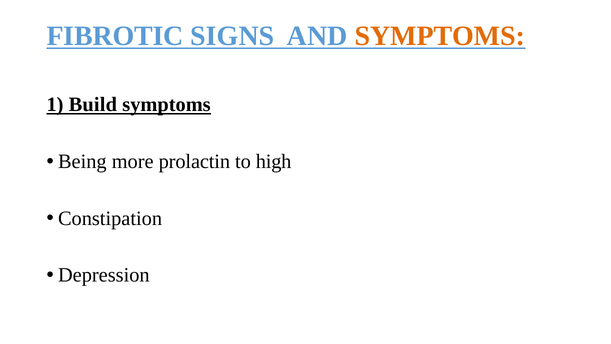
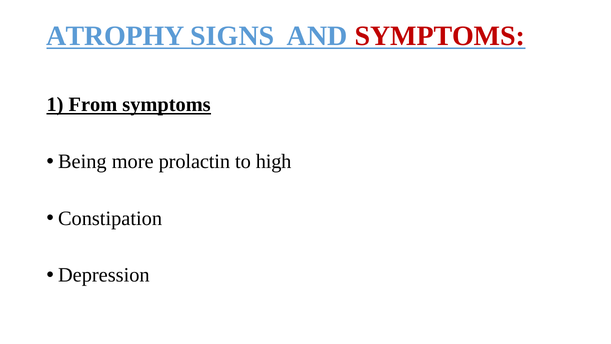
FIBROTIC: FIBROTIC -> ATROPHY
SYMPTOMS at (440, 36) colour: orange -> red
Build: Build -> From
